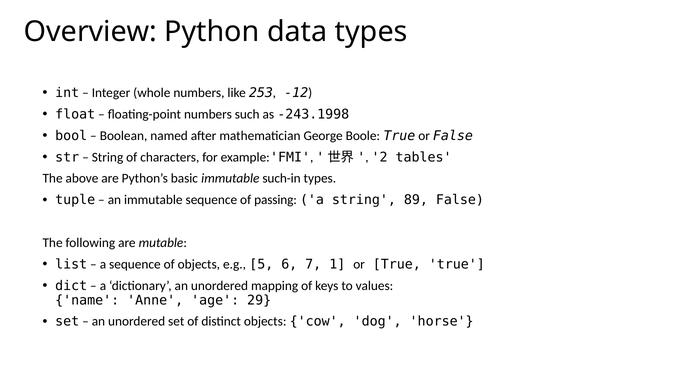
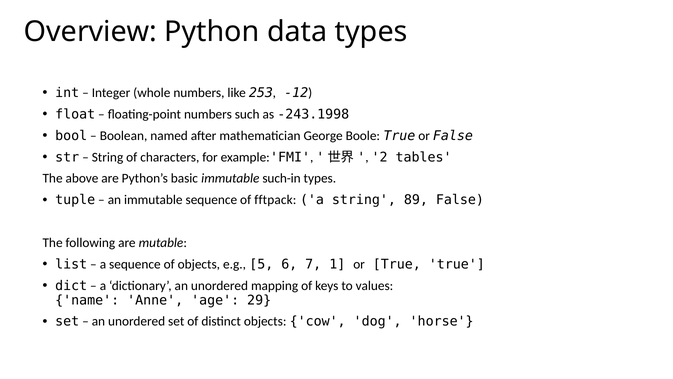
passing: passing -> fftpack
